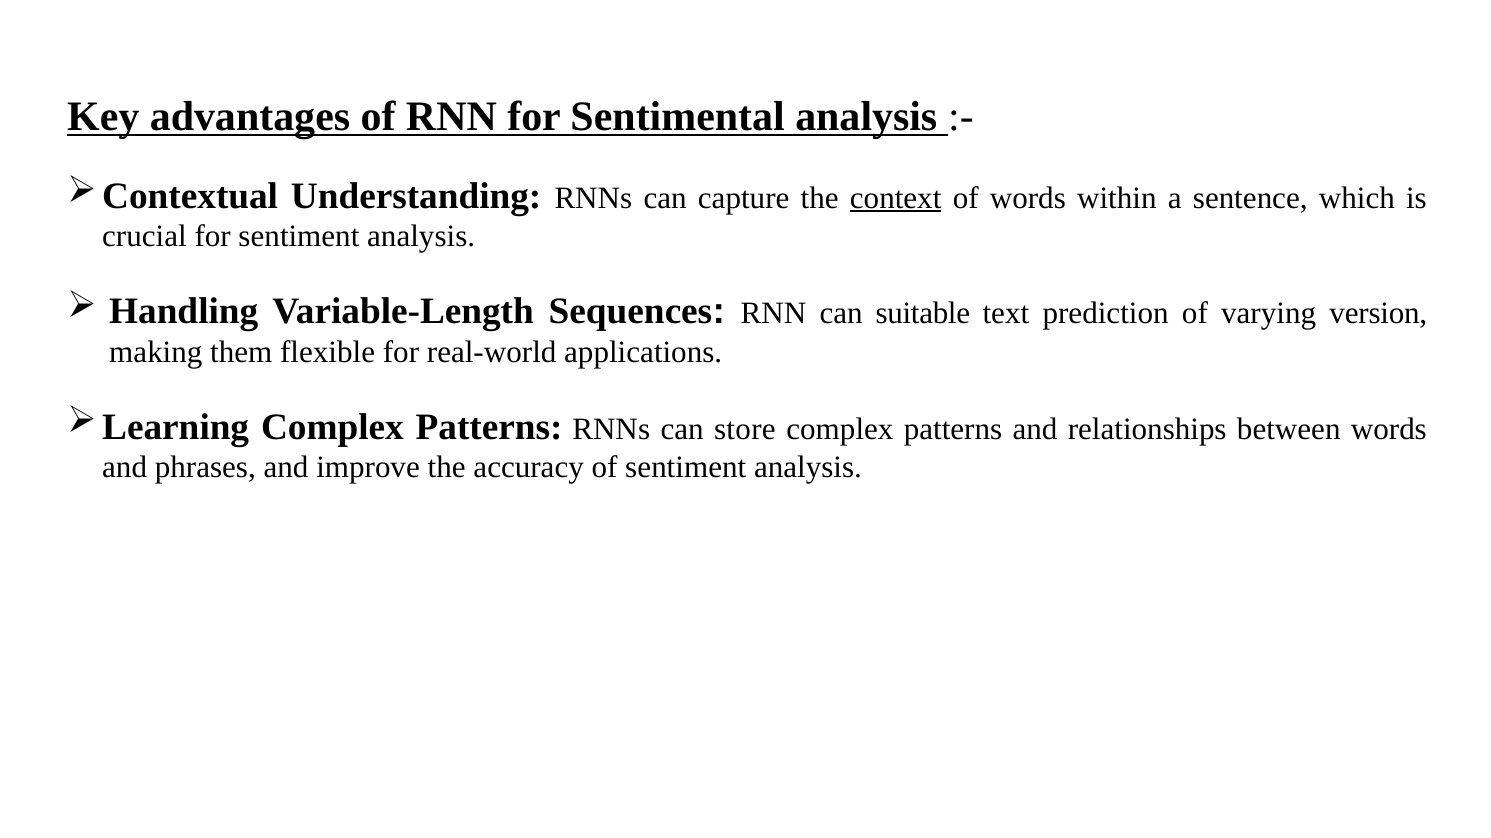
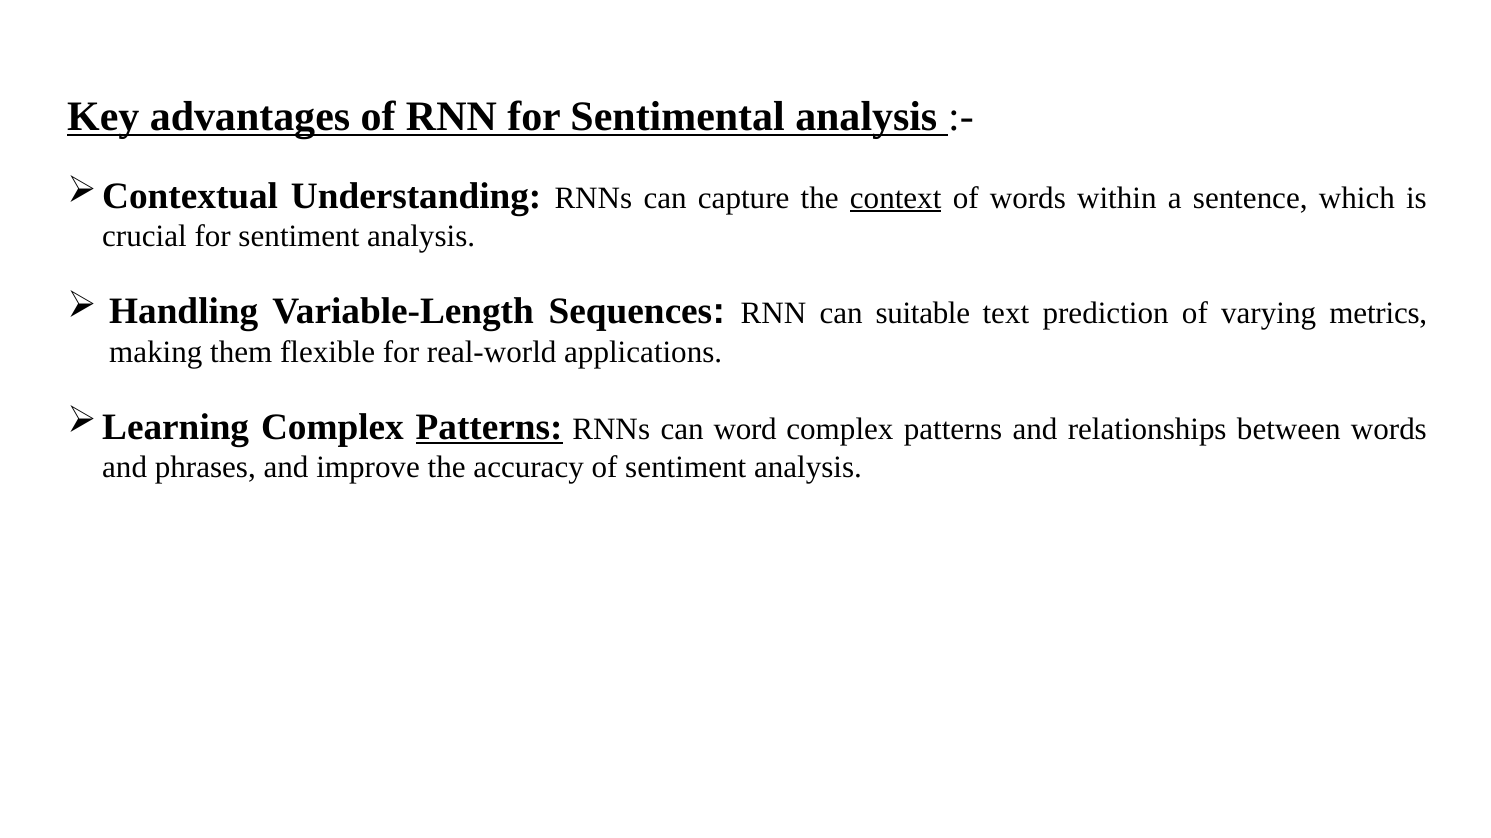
version: version -> metrics
Patterns at (489, 427) underline: none -> present
store: store -> word
